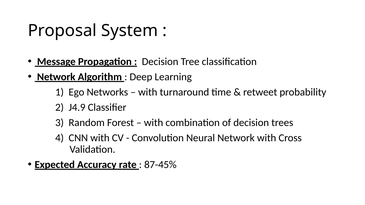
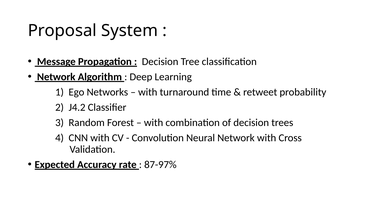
J4.9: J4.9 -> J4.2
87-45%: 87-45% -> 87-97%
